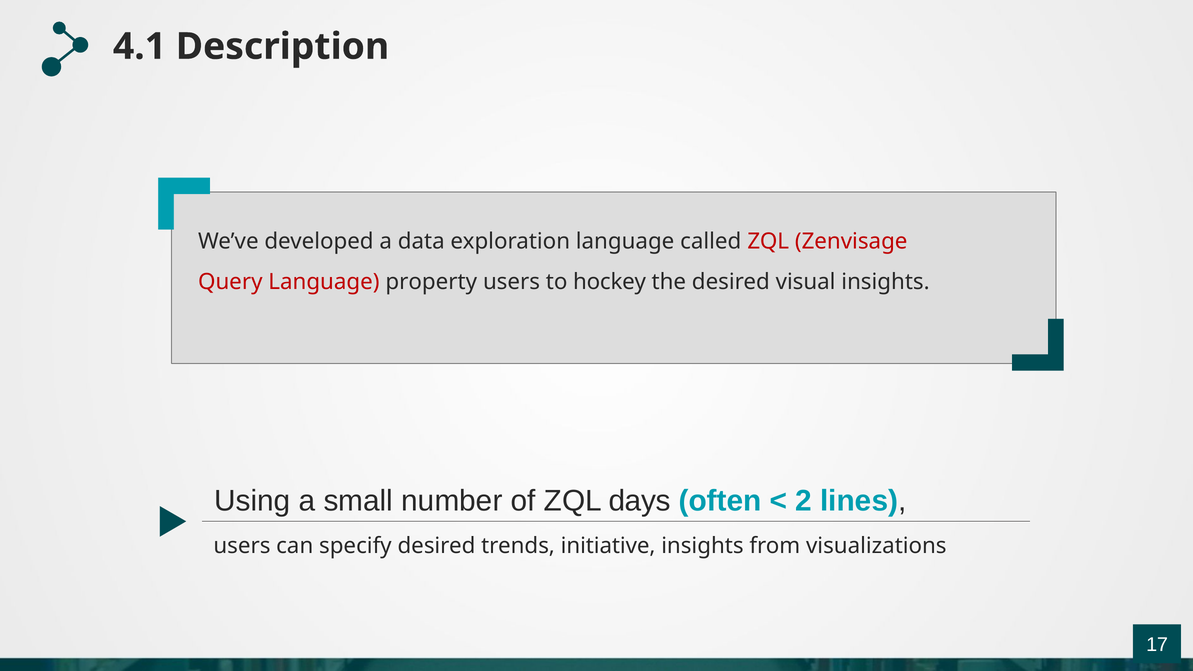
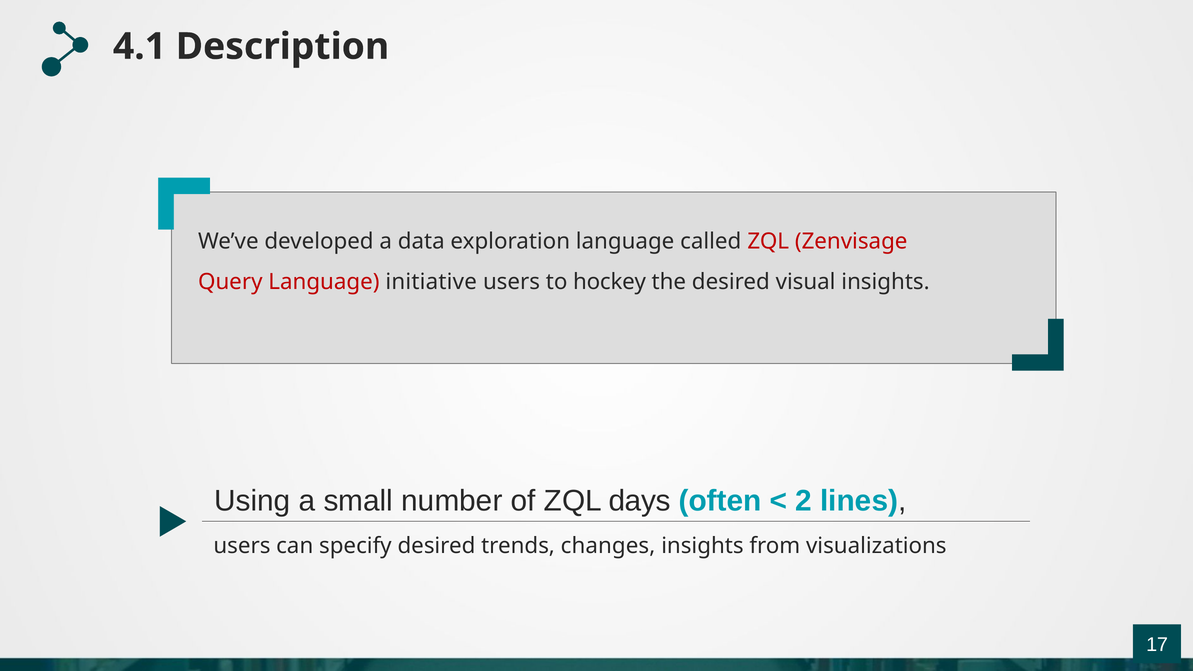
property: property -> initiative
initiative: initiative -> changes
